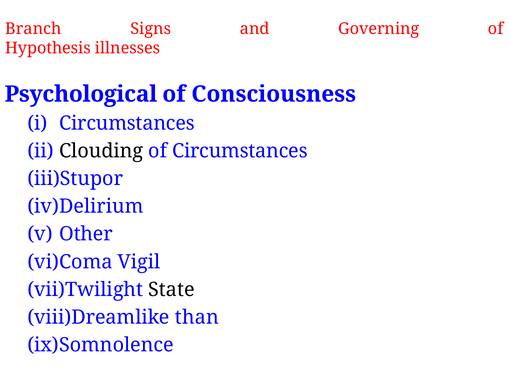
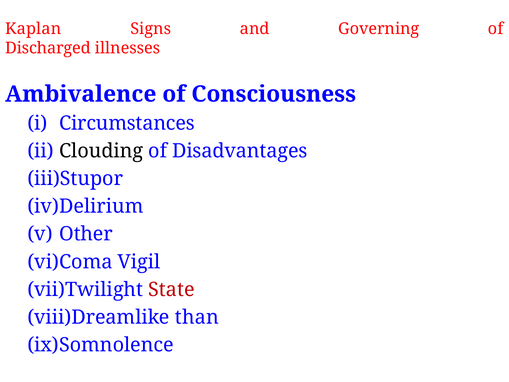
Branch: Branch -> Kaplan
Hypothesis: Hypothesis -> Discharged
Psychological: Psychological -> Ambivalence
of Circumstances: Circumstances -> Disadvantages
State colour: black -> red
